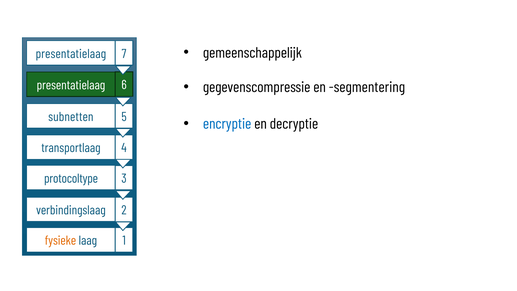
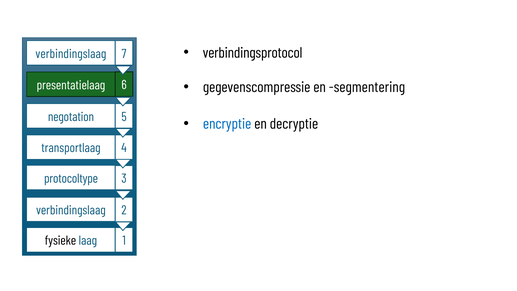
gemeenschappelijk: gemeenschappelijk -> verbindingsprotocol
presentatielaag at (71, 54): presentatielaag -> verbindingslaag
subnetten: subnetten -> negotation
fysieke colour: orange -> black
